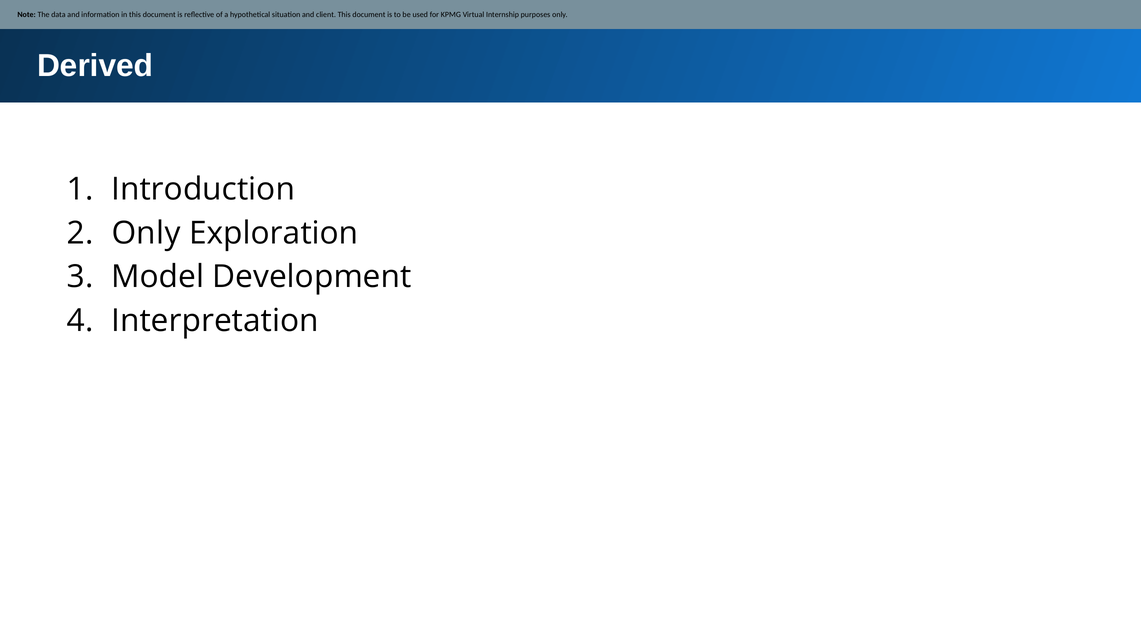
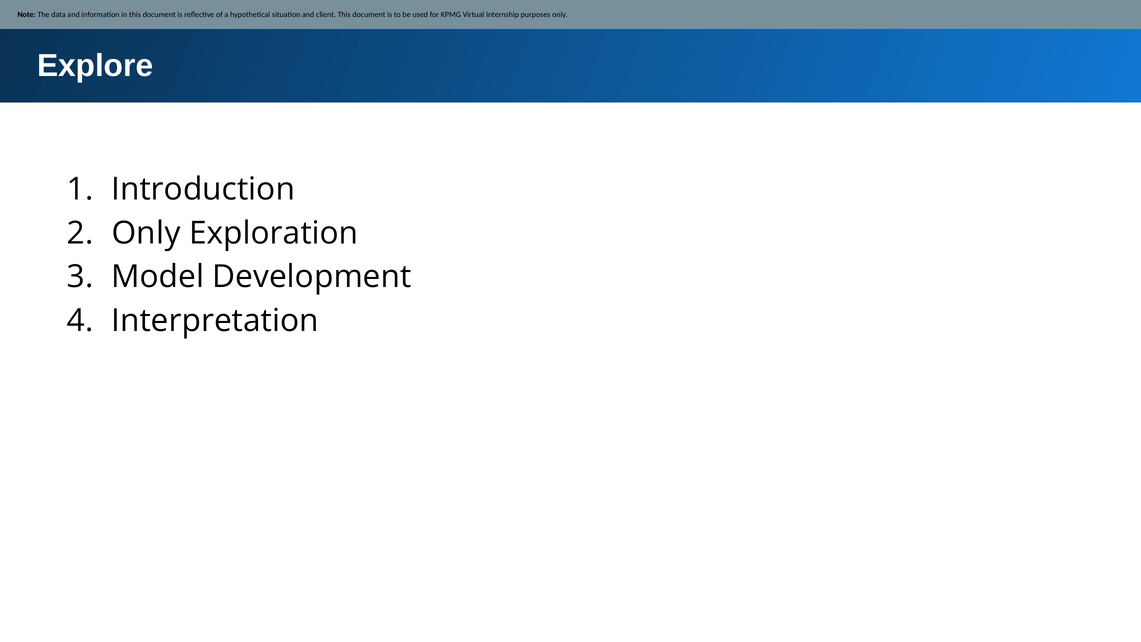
Derived: Derived -> Explore
